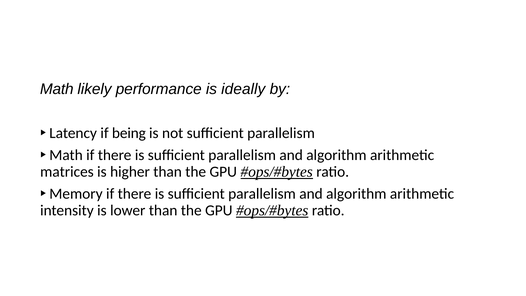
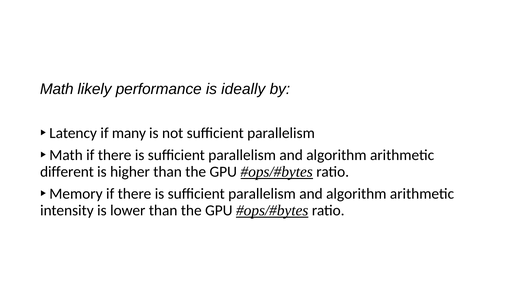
being: being -> many
matrices: matrices -> different
